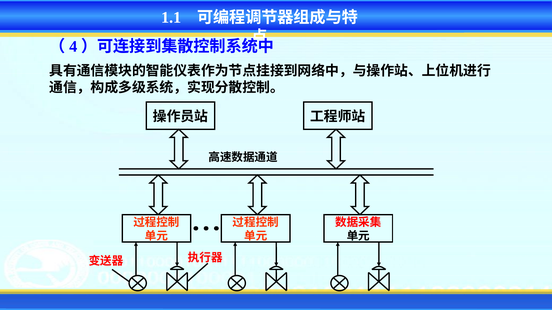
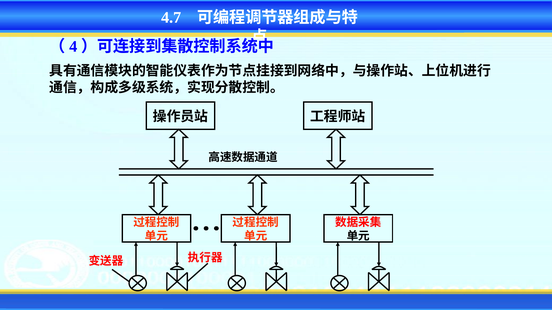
1.1: 1.1 -> 4.7
